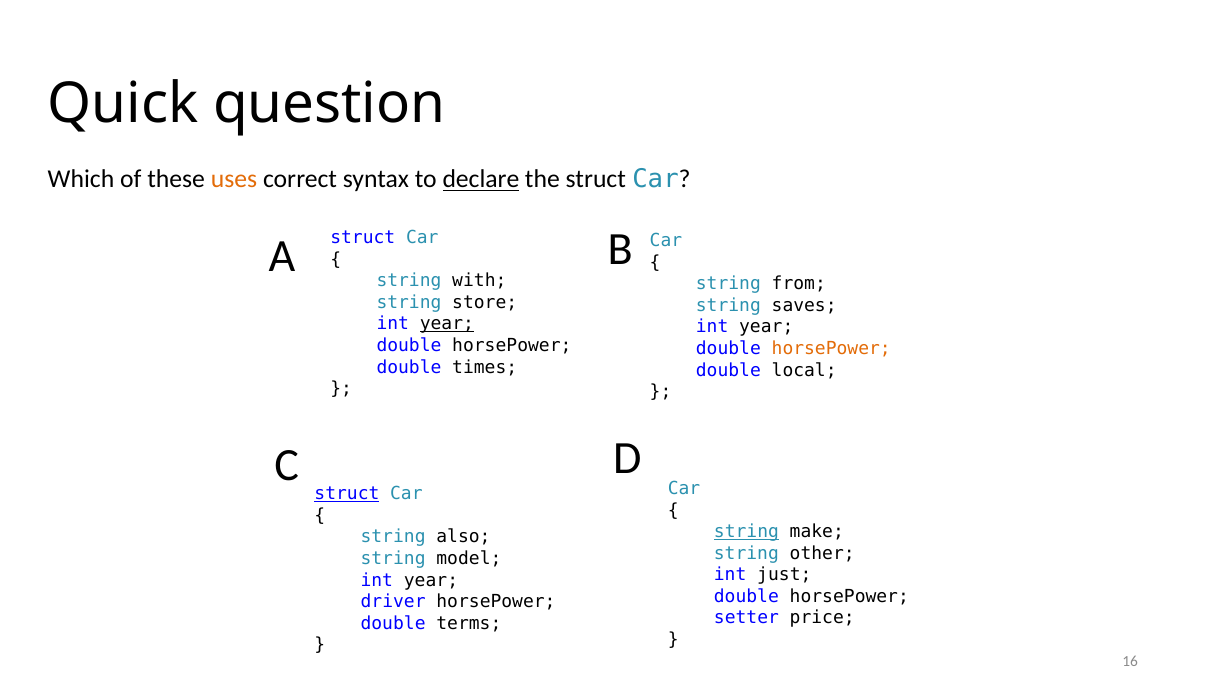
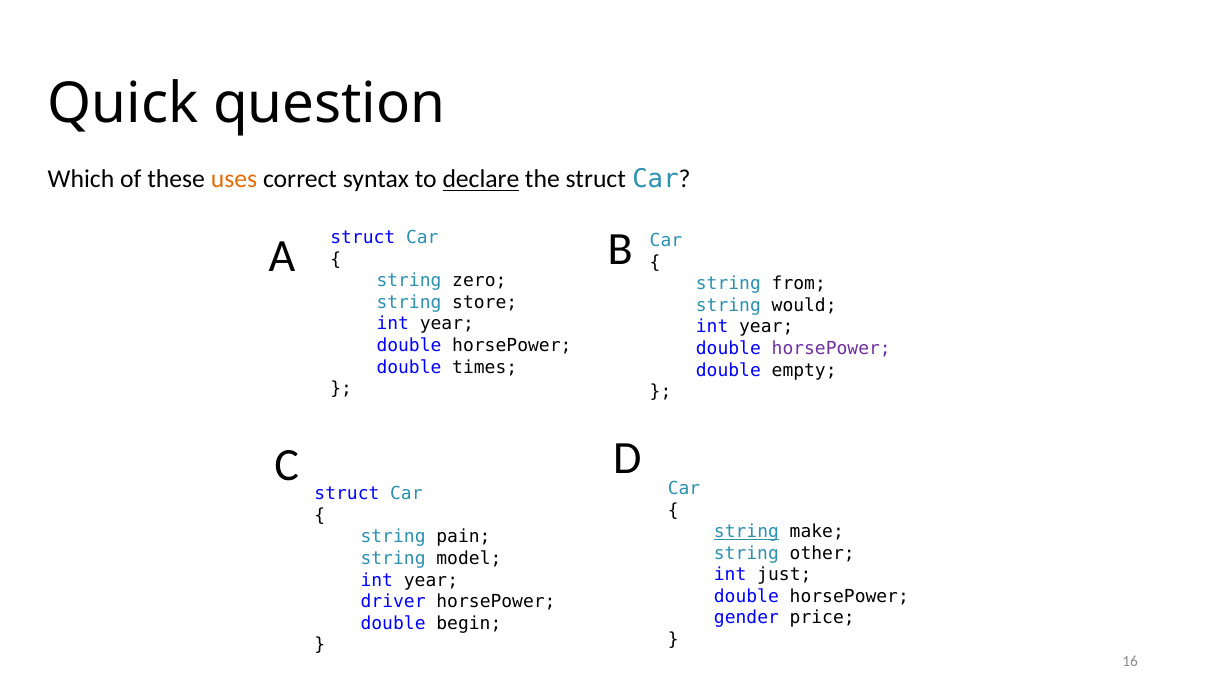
with: with -> zero
saves: saves -> would
year at (447, 324) underline: present -> none
horsePower at (831, 349) colour: orange -> purple
local: local -> empty
struct at (347, 494) underline: present -> none
also: also -> pain
setter: setter -> gender
terms: terms -> begin
